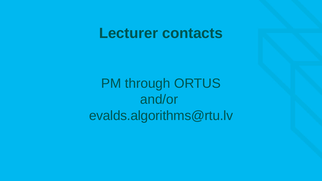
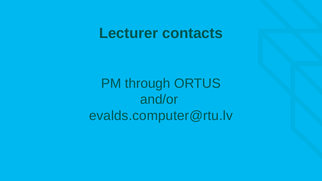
evalds.algorithms@rtu.lv: evalds.algorithms@rtu.lv -> evalds.computer@rtu.lv
